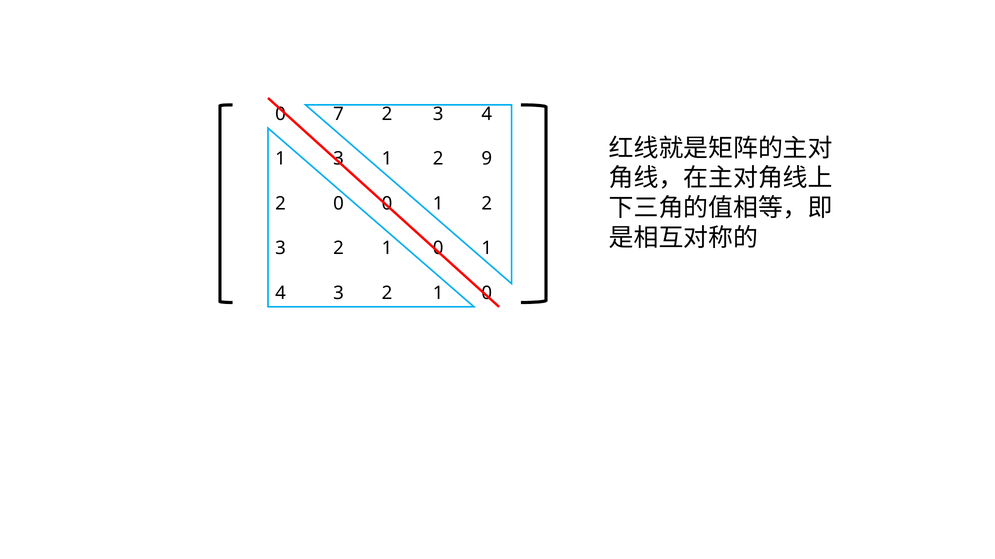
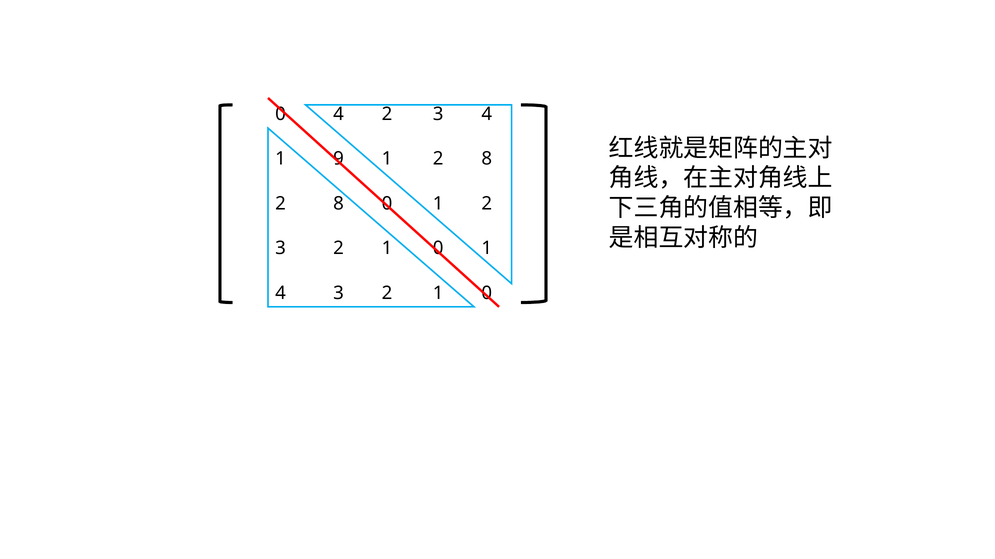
0 7: 7 -> 4
1 3: 3 -> 9
1 2 9: 9 -> 8
0 at (339, 204): 0 -> 8
